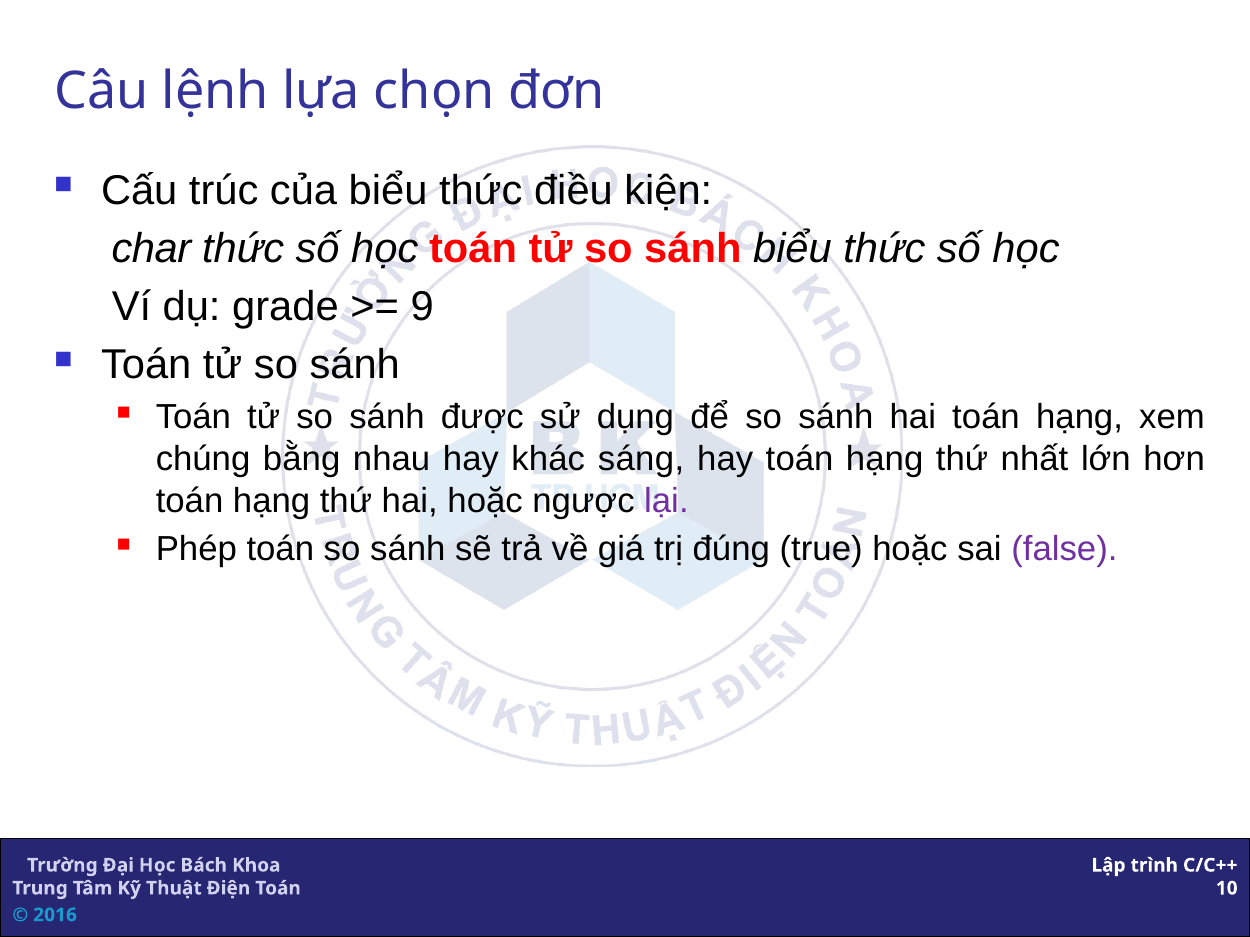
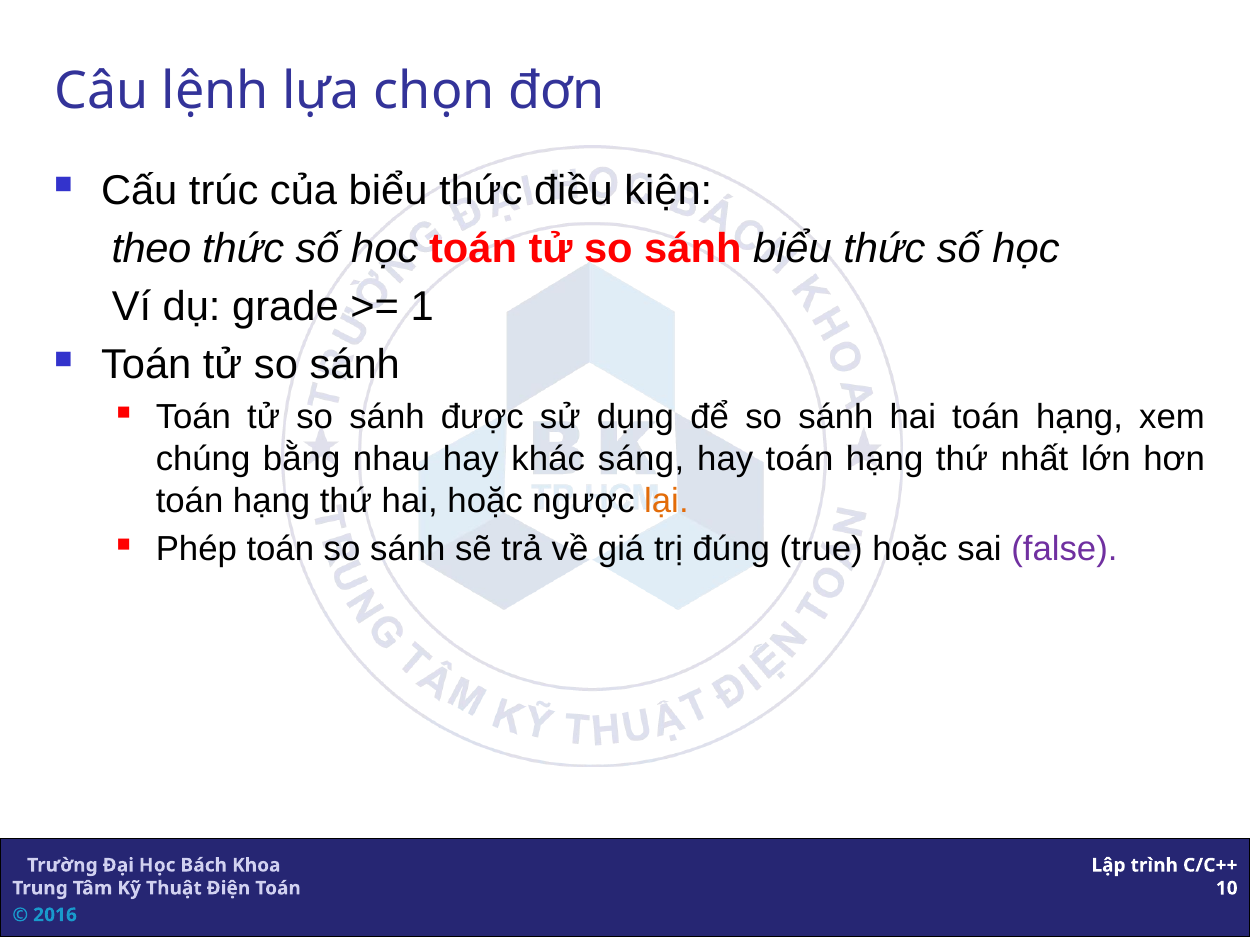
char: char -> theo
9: 9 -> 1
lại colour: purple -> orange
